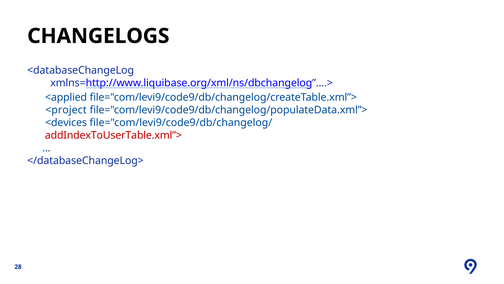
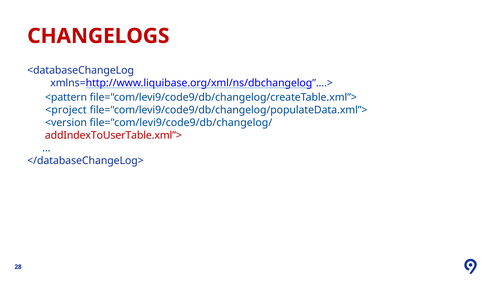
CHANGELOGS colour: black -> red
<applied: <applied -> <pattern
<devices: <devices -> <version
